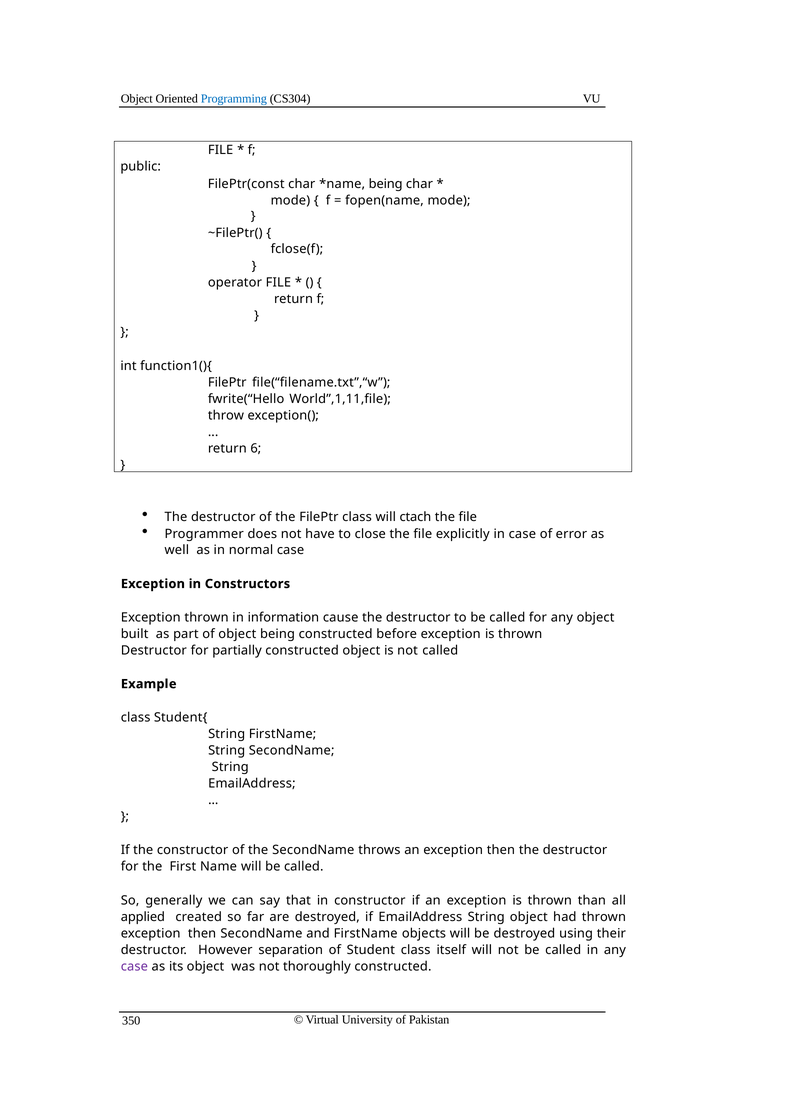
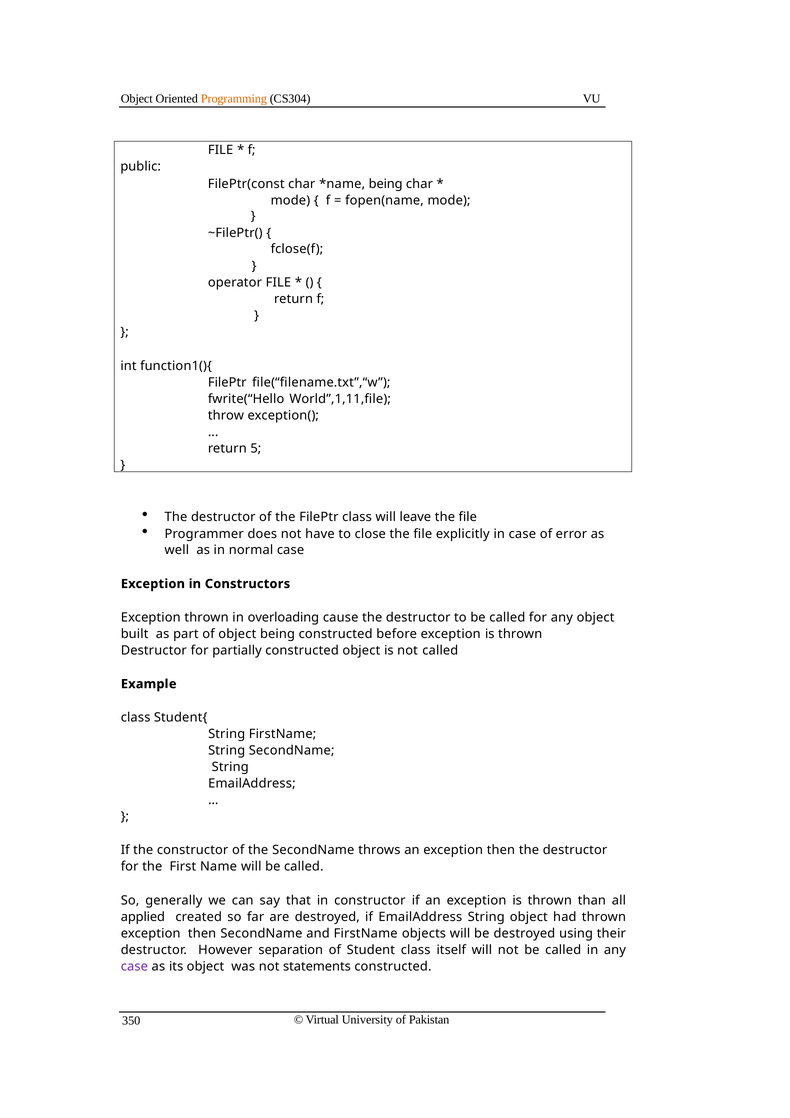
Programming colour: blue -> orange
6: 6 -> 5
ctach: ctach -> leave
information: information -> overloading
thoroughly: thoroughly -> statements
